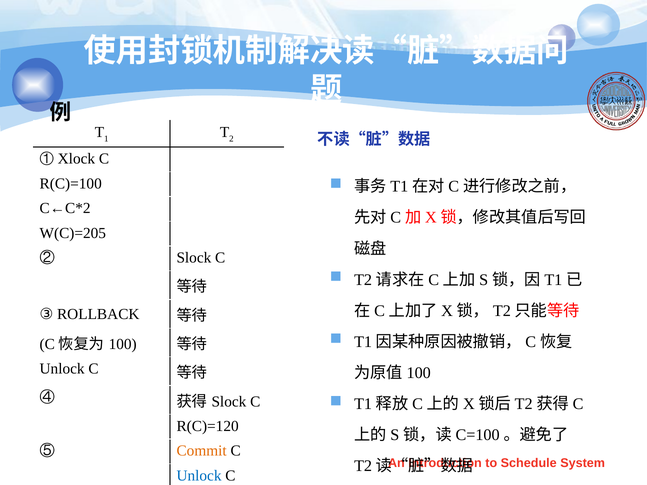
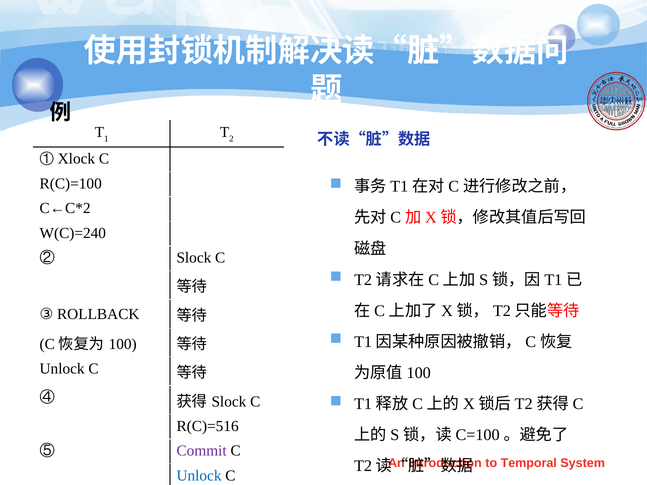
W(C)=205: W(C)=205 -> W(C)=240
R(C)=120: R(C)=120 -> R(C)=516
Commit colour: orange -> purple
Schedule: Schedule -> Temporal
